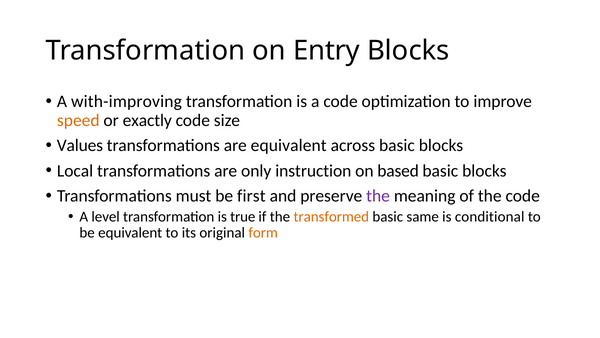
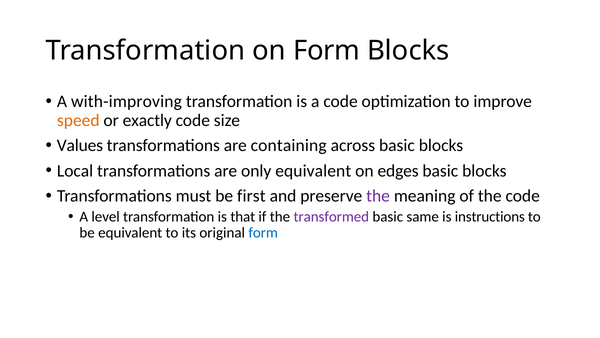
on Entry: Entry -> Form
are equivalent: equivalent -> containing
only instruction: instruction -> equivalent
based: based -> edges
true: true -> that
transformed colour: orange -> purple
conditional: conditional -> instructions
form at (263, 233) colour: orange -> blue
